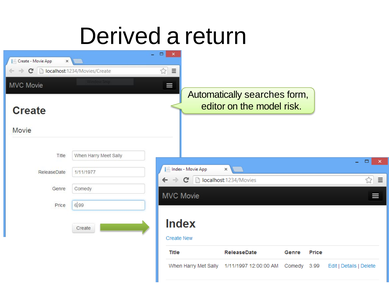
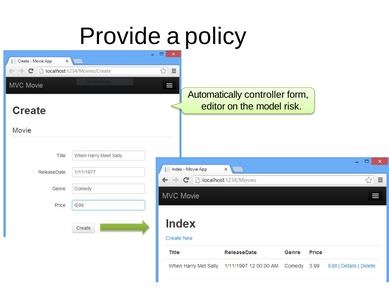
Derived: Derived -> Provide
return: return -> policy
searches: searches -> controller
